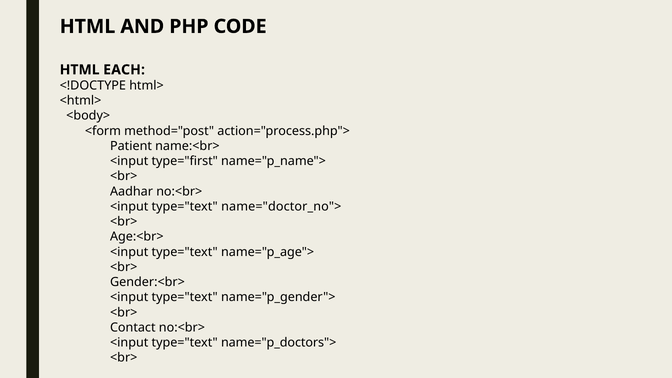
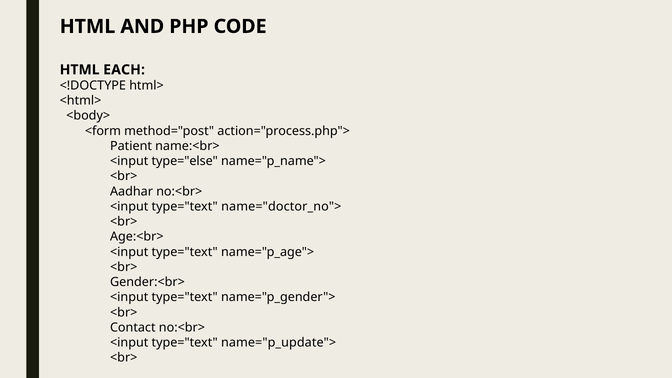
type="first: type="first -> type="else
name="p_doctors">: name="p_doctors"> -> name="p_update">
